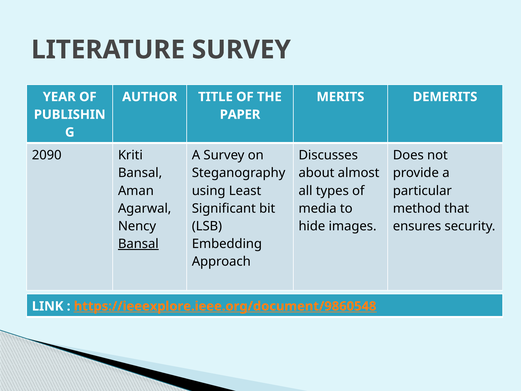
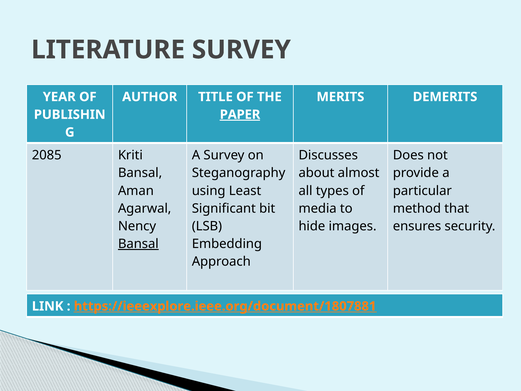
PAPER underline: none -> present
2090: 2090 -> 2085
https://ieeexplore.ieee.org/document/9860548: https://ieeexplore.ieee.org/document/9860548 -> https://ieeexplore.ieee.org/document/1807881
